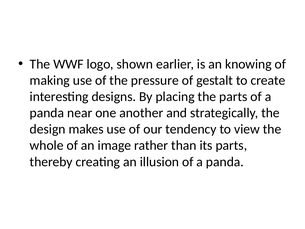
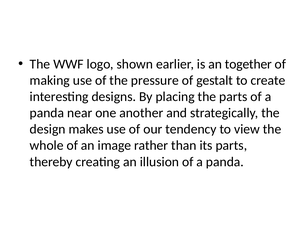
knowing: knowing -> together
